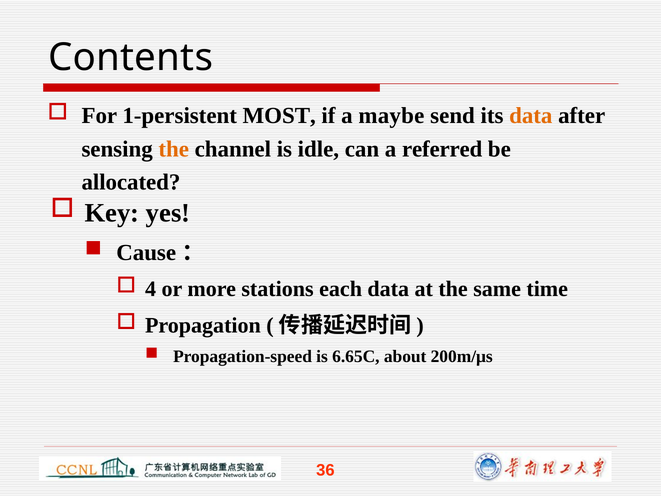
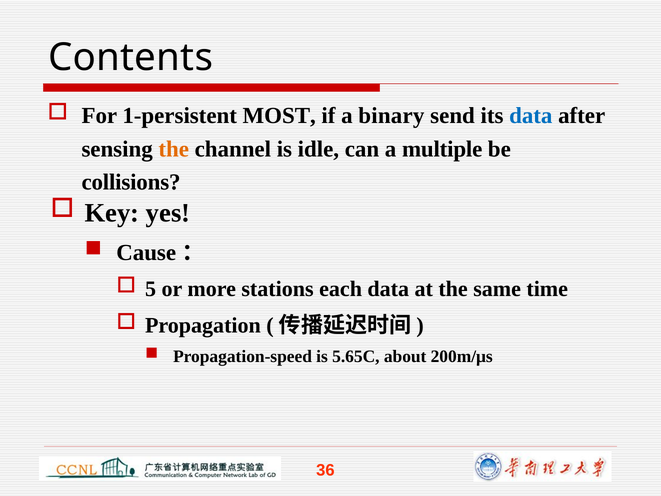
maybe: maybe -> binary
data at (531, 116) colour: orange -> blue
referred: referred -> multiple
allocated: allocated -> collisions
4: 4 -> 5
6.65C: 6.65C -> 5.65C
